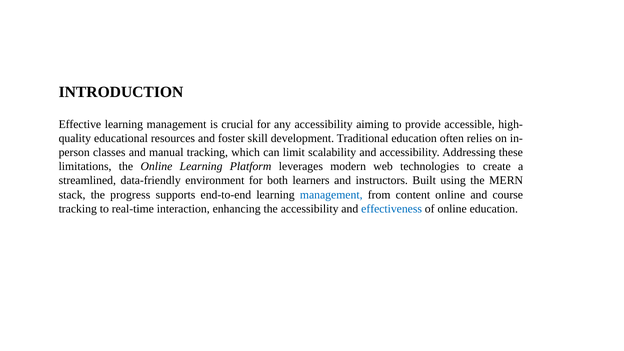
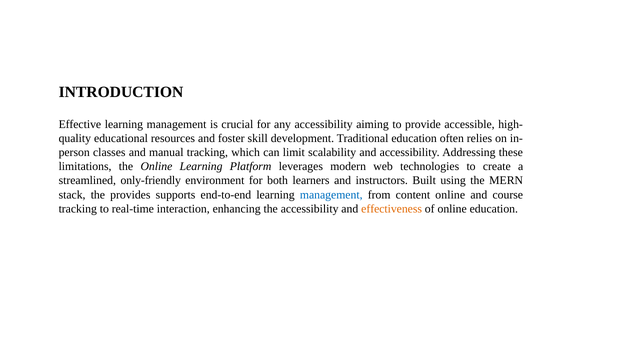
data-friendly: data-friendly -> only-friendly
progress: progress -> provides
effectiveness colour: blue -> orange
